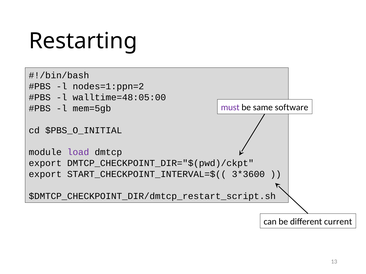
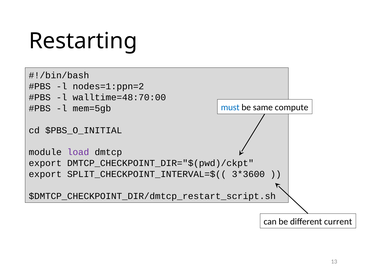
walltime=48:05:00: walltime=48:05:00 -> walltime=48:70:00
must colour: purple -> blue
software: software -> compute
START_CHECKPOINT_INTERVAL=$((: START_CHECKPOINT_INTERVAL=$(( -> SPLIT_CHECKPOINT_INTERVAL=$((
